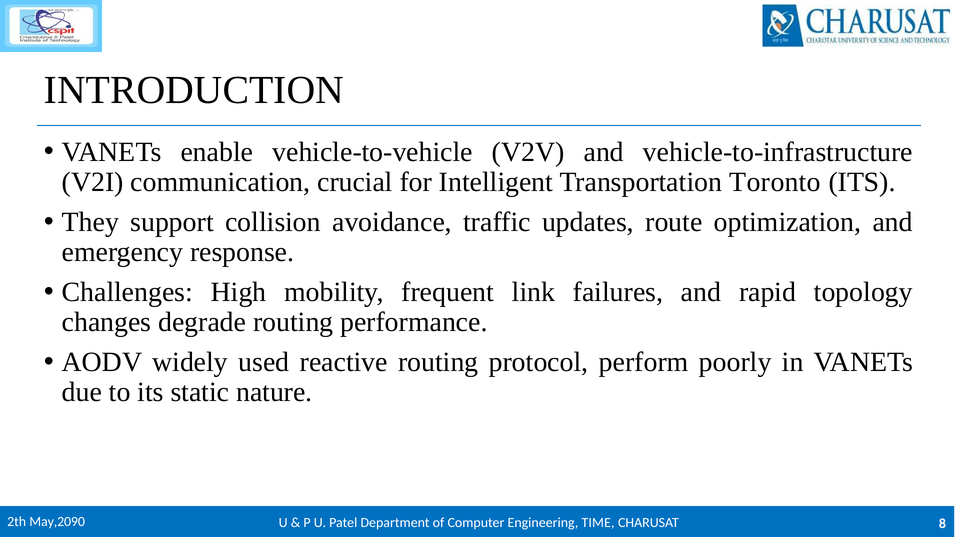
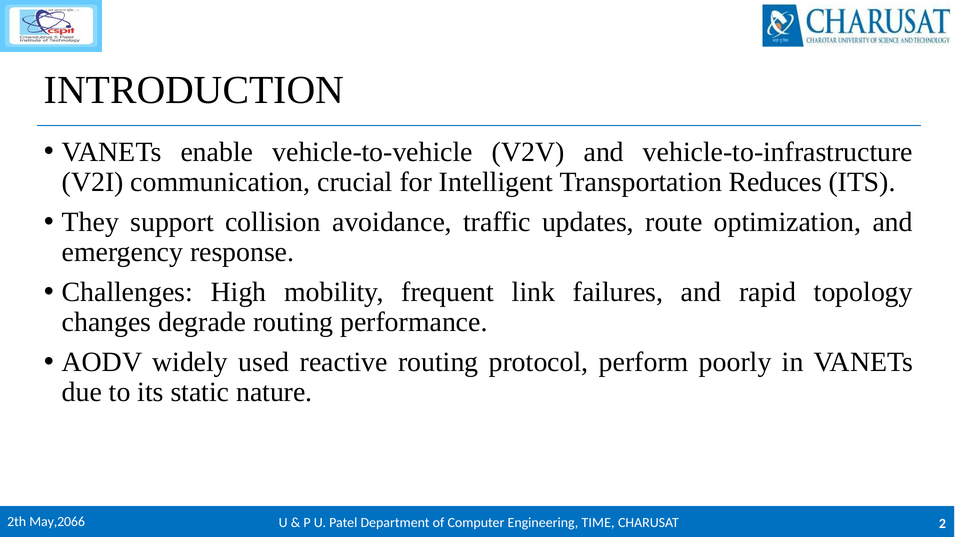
Toronto: Toronto -> Reduces
May,2090: May,2090 -> May,2066
8: 8 -> 2
